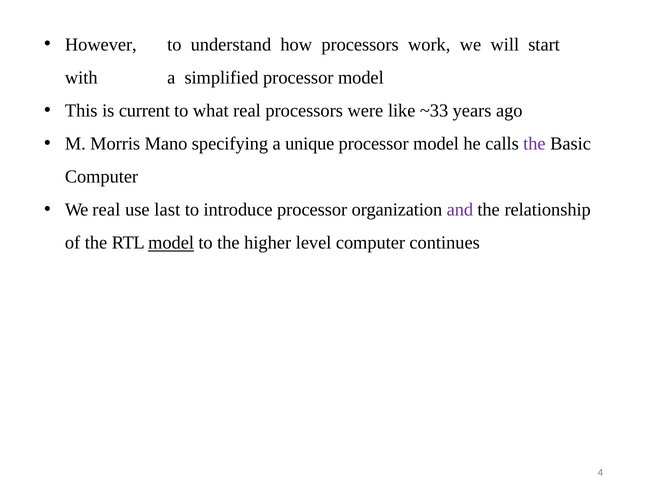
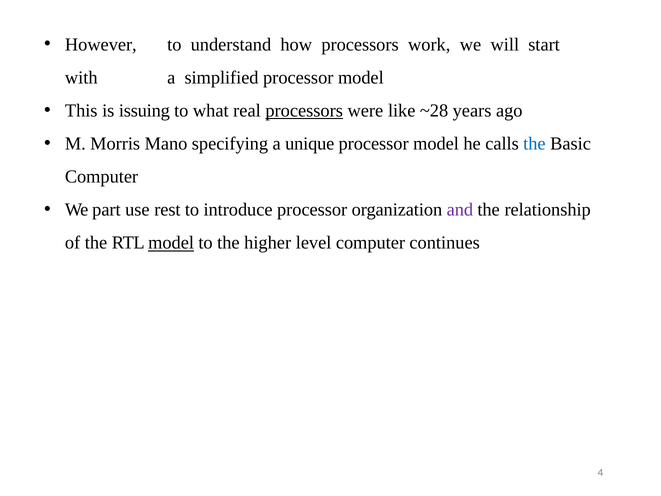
current: current -> issuing
processors at (304, 111) underline: none -> present
~33: ~33 -> ~28
the at (534, 144) colour: purple -> blue
We real: real -> part
last: last -> rest
